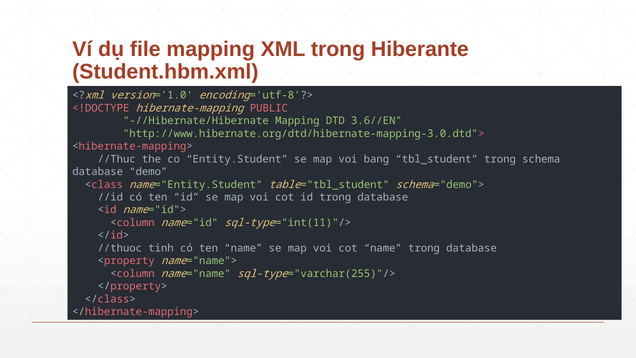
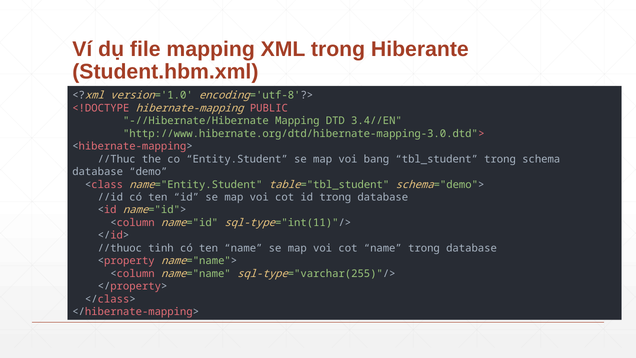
3.6//EN: 3.6//EN -> 3.4//EN
